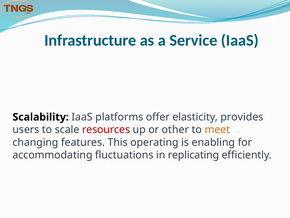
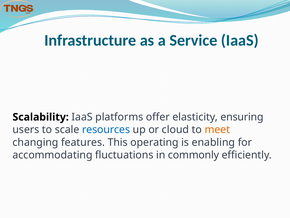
provides: provides -> ensuring
resources colour: red -> blue
other: other -> cloud
replicating: replicating -> commonly
